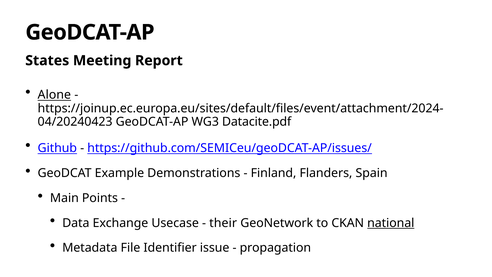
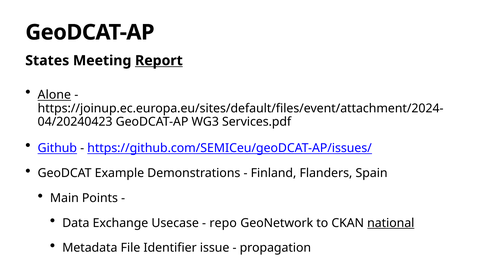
Report underline: none -> present
Datacite.pdf: Datacite.pdf -> Services.pdf
their: their -> repo
